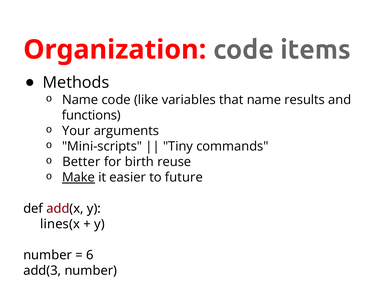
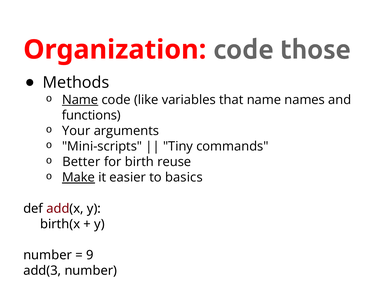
items: items -> those
Name at (80, 100) underline: none -> present
results: results -> names
future: future -> basics
lines(x: lines(x -> birth(x
6: 6 -> 9
